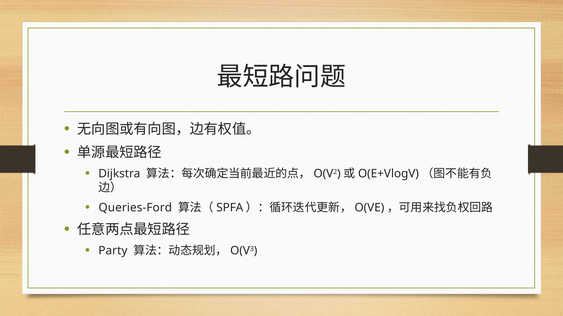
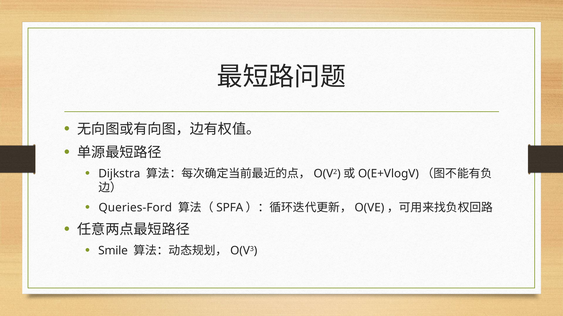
Party: Party -> Smile
